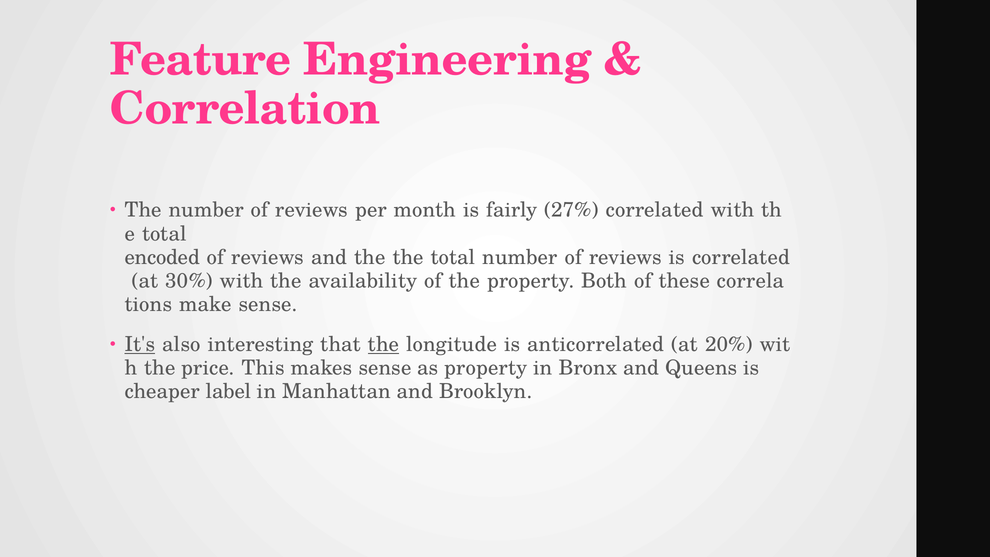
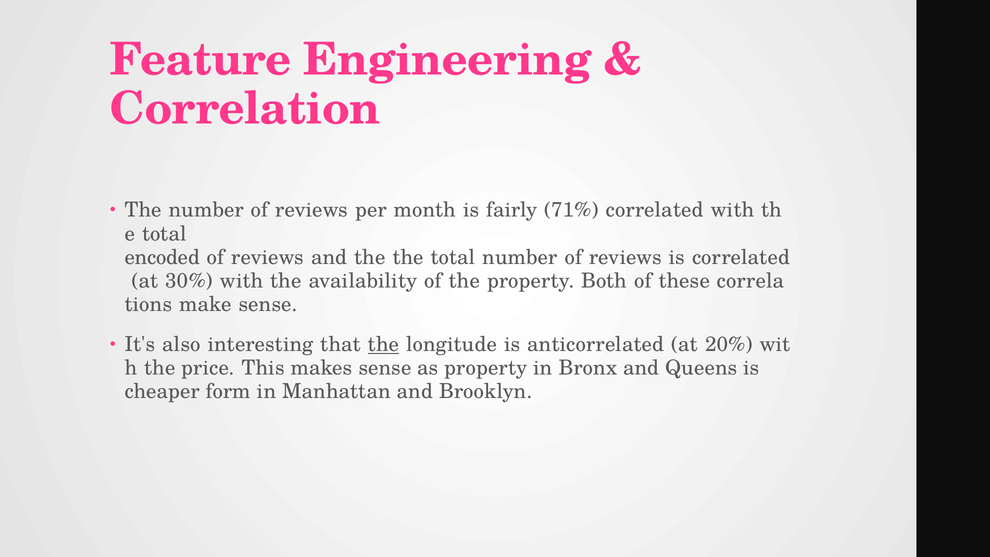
27%: 27% -> 71%
It's underline: present -> none
label: label -> form
